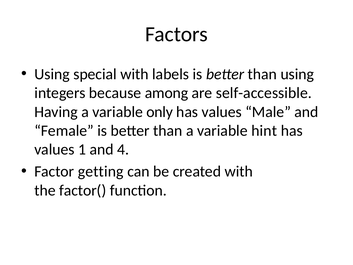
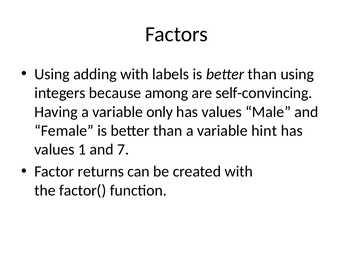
special: special -> adding
self-accessible: self-accessible -> self-convincing
4: 4 -> 7
getting: getting -> returns
